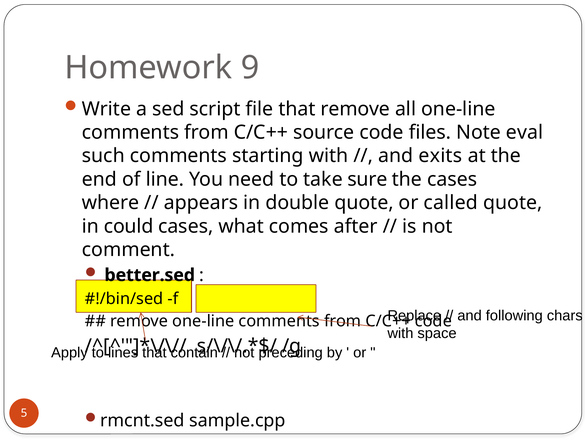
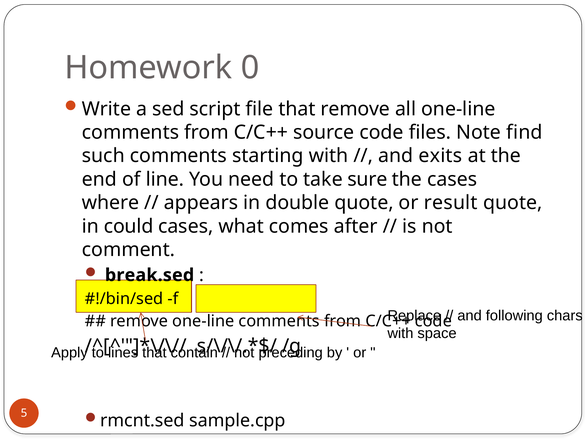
9: 9 -> 0
eval: eval -> find
called: called -> result
better.sed: better.sed -> break.sed
